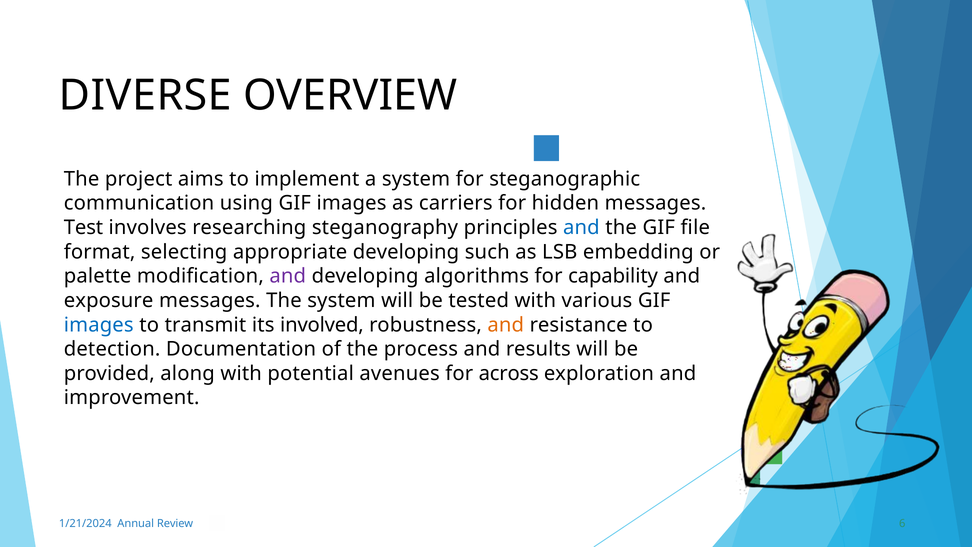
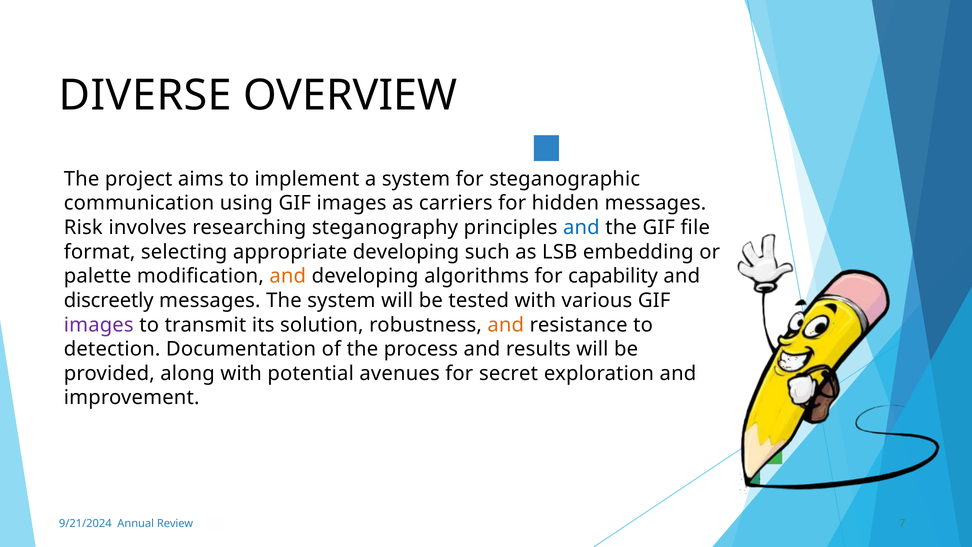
Test: Test -> Risk
and at (288, 276) colour: purple -> orange
exposure: exposure -> discreetly
images at (99, 325) colour: blue -> purple
involved: involved -> solution
across: across -> secret
1/21/2024: 1/21/2024 -> 9/21/2024
6: 6 -> 7
